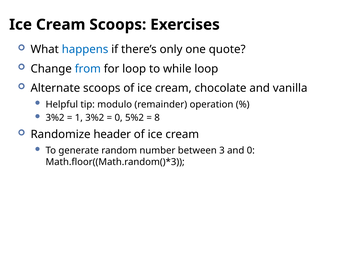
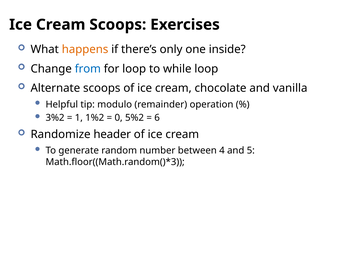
happens colour: blue -> orange
quote: quote -> inside
1 3%2: 3%2 -> 1%2
8: 8 -> 6
3: 3 -> 4
and 0: 0 -> 5
